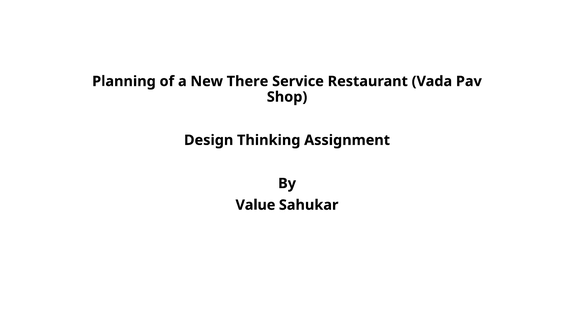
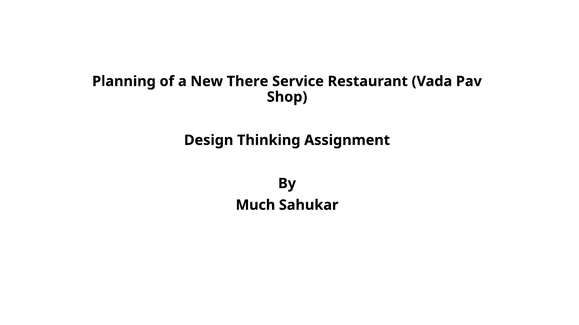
Value: Value -> Much
